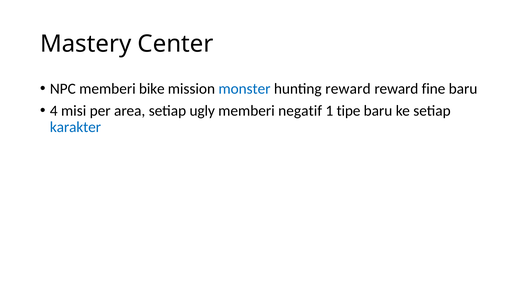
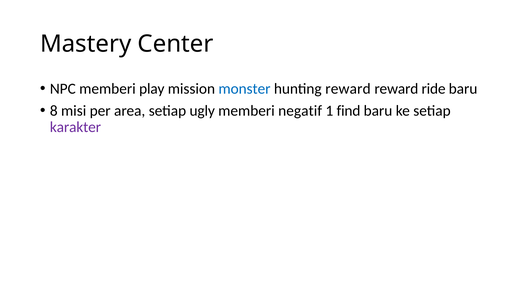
bike: bike -> play
fine: fine -> ride
4: 4 -> 8
tipe: tipe -> find
karakter colour: blue -> purple
